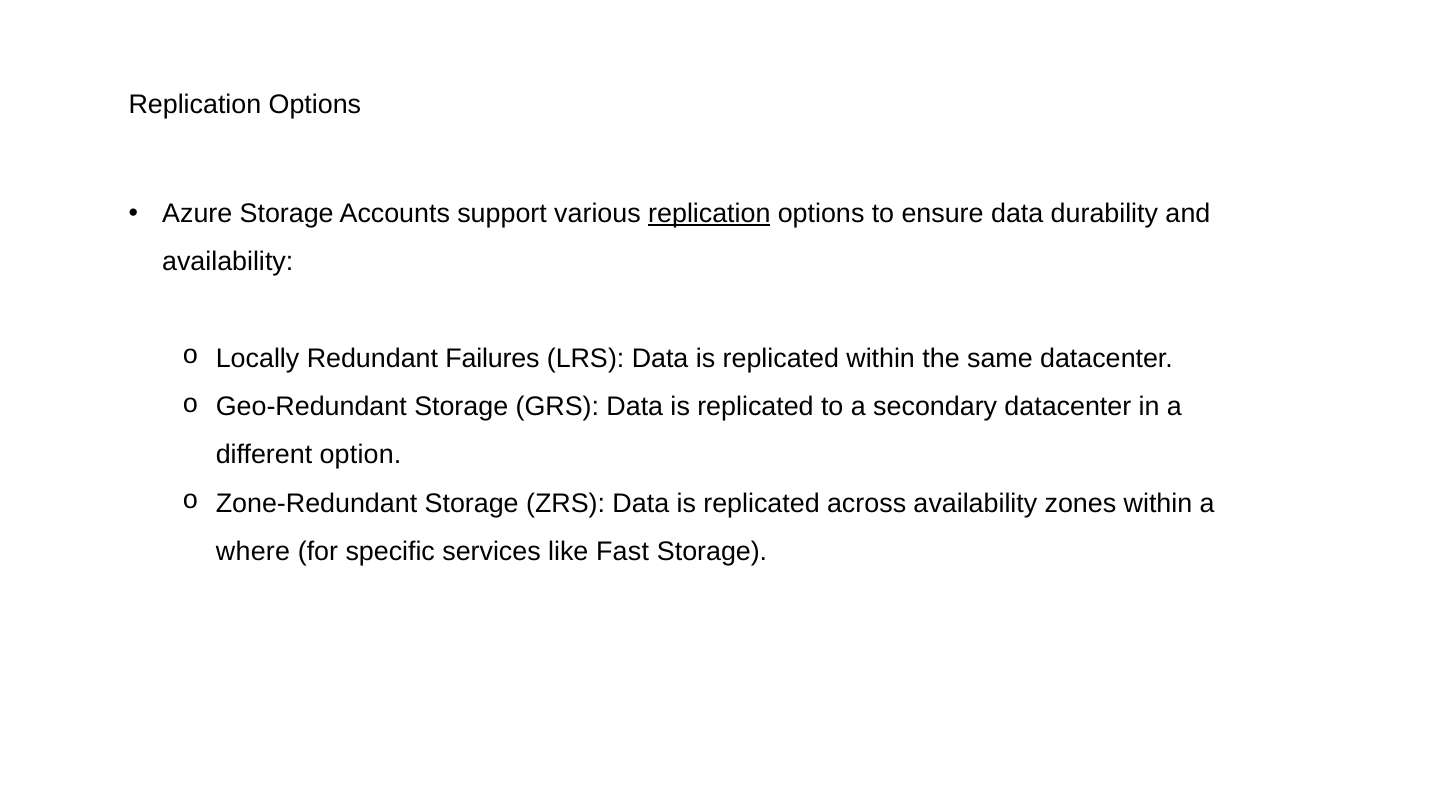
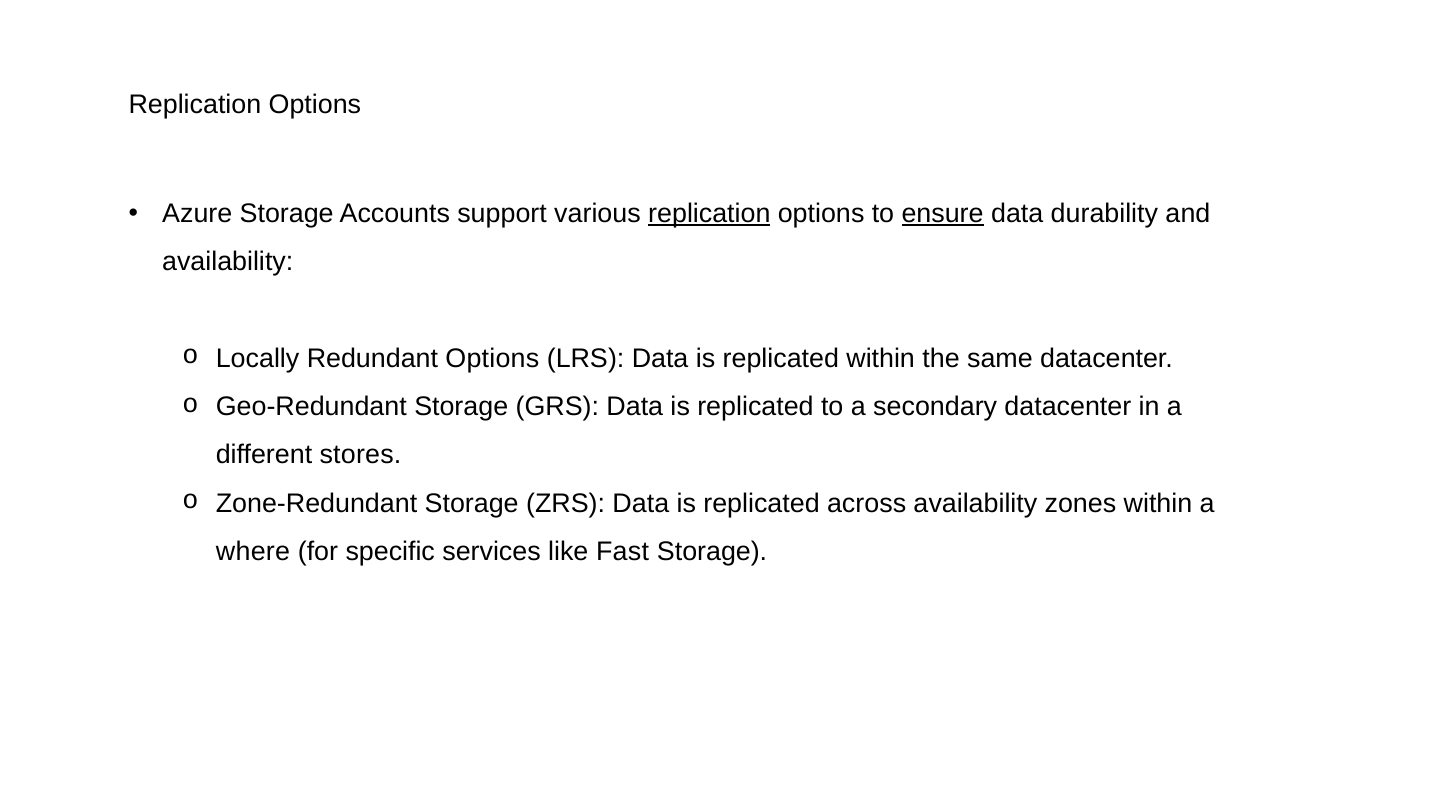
ensure underline: none -> present
Redundant Failures: Failures -> Options
option: option -> stores
